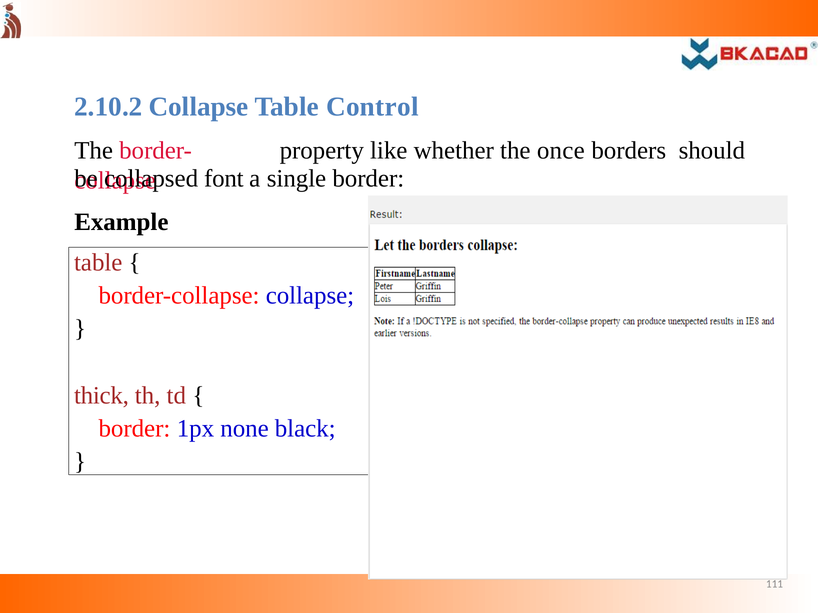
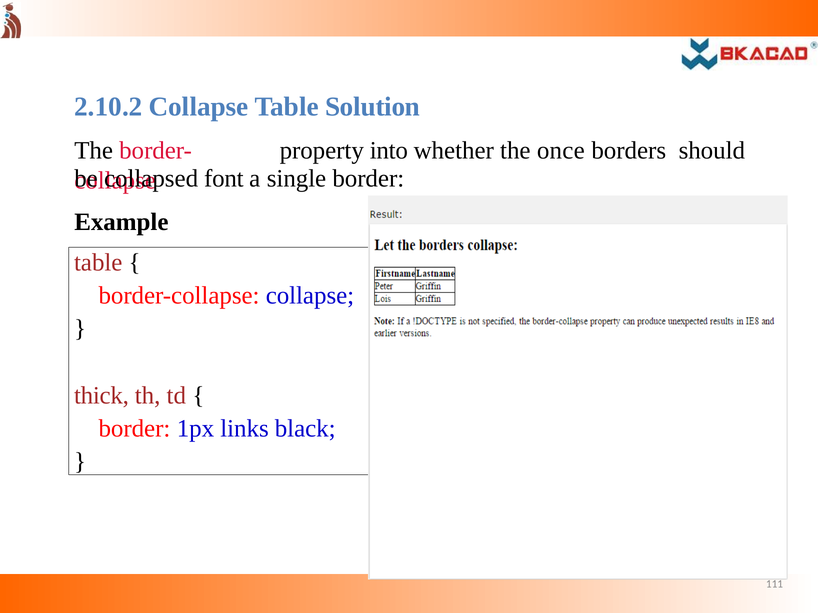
Control: Control -> Solution
like: like -> into
none: none -> links
